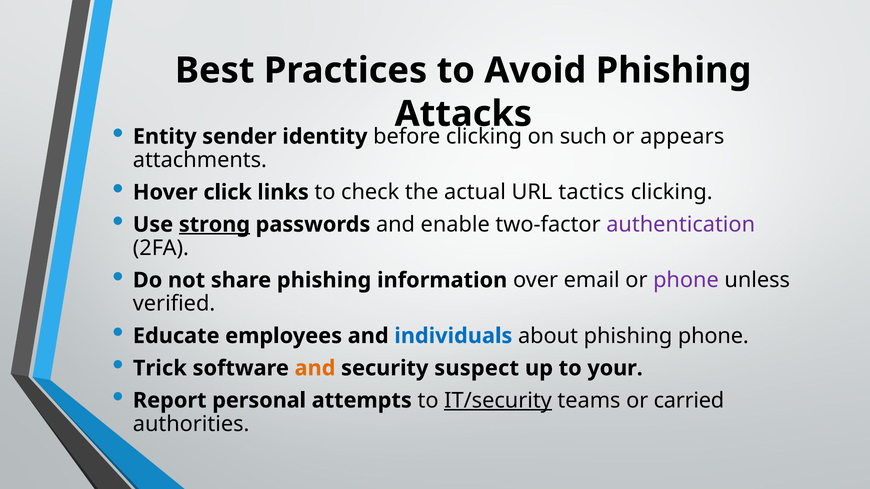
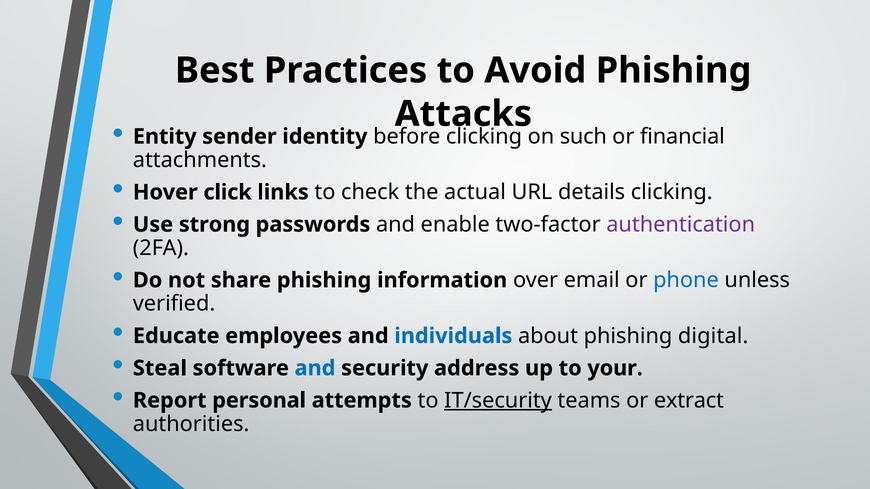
appears: appears -> financial
tactics: tactics -> details
strong underline: present -> none
phone at (686, 280) colour: purple -> blue
phishing phone: phone -> digital
Trick: Trick -> Steal
and at (315, 368) colour: orange -> blue
suspect: suspect -> address
carried: carried -> extract
